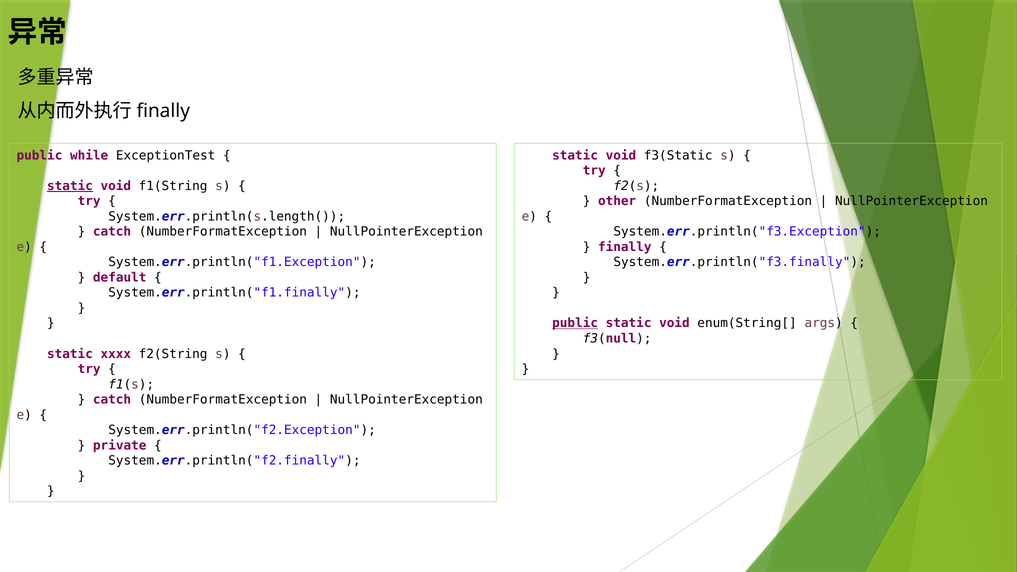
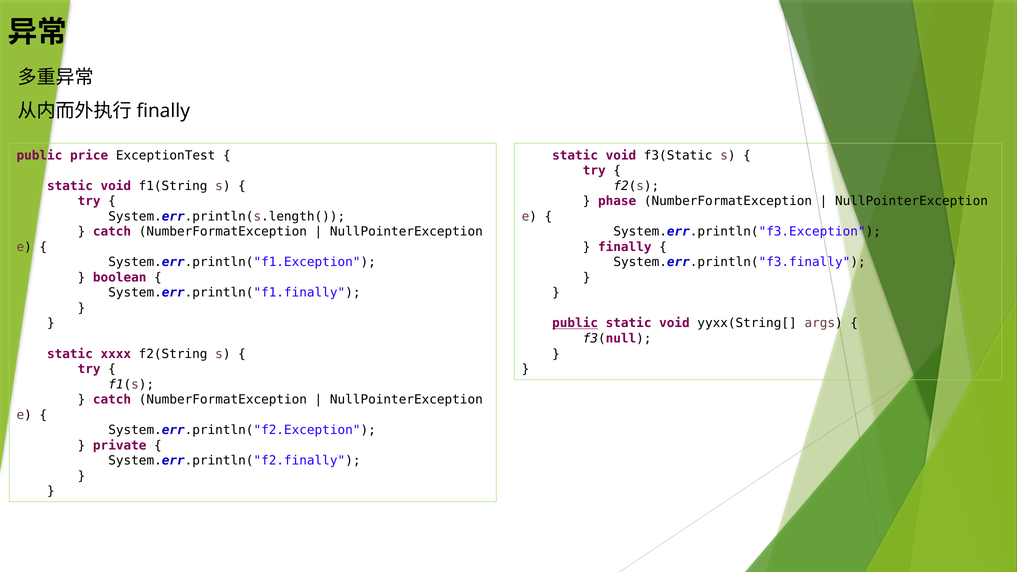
while: while -> price
static at (70, 186) underline: present -> none
other: other -> phase
default: default -> boolean
enum(String[: enum(String[ -> yyxx(String[
